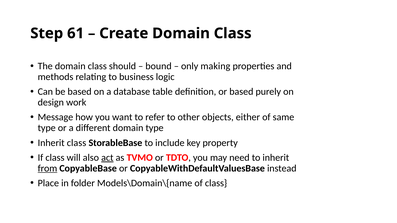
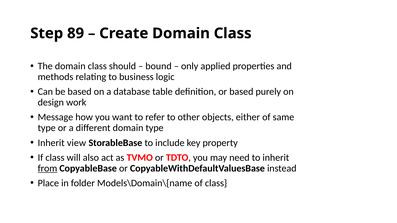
61: 61 -> 89
making: making -> applied
Inherit class: class -> view
act underline: present -> none
